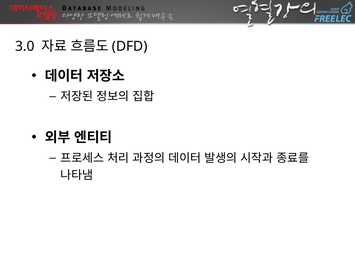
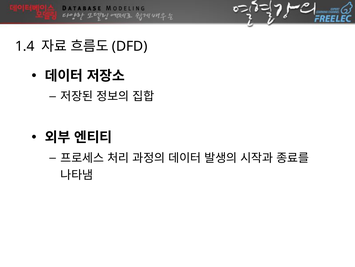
3.0: 3.0 -> 1.4
